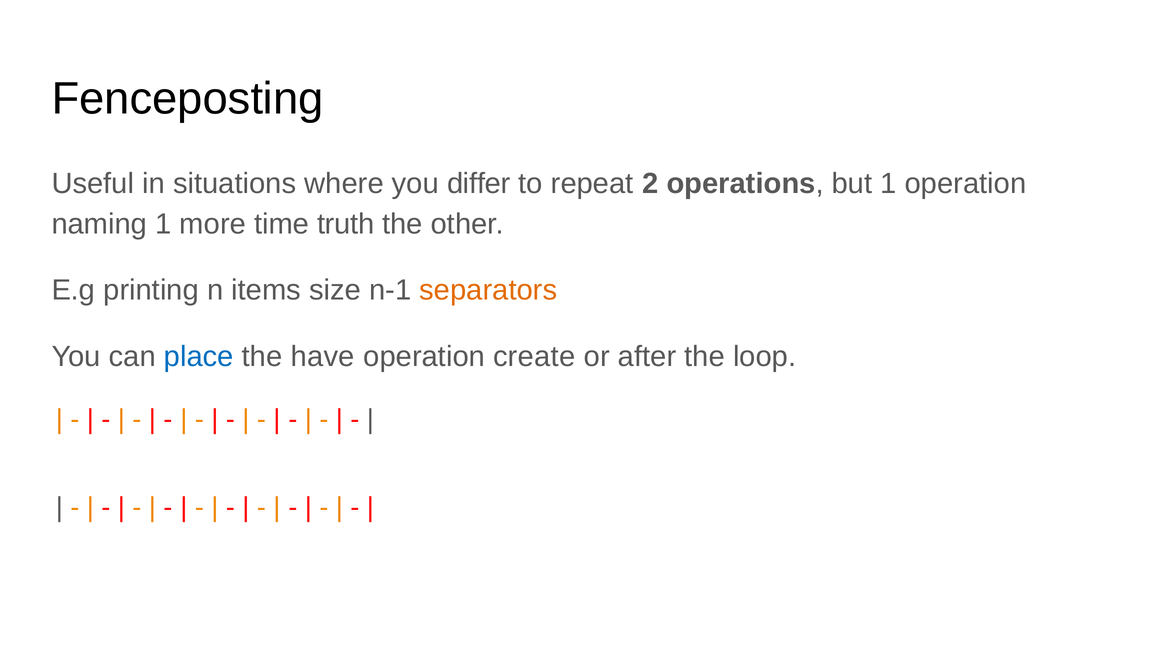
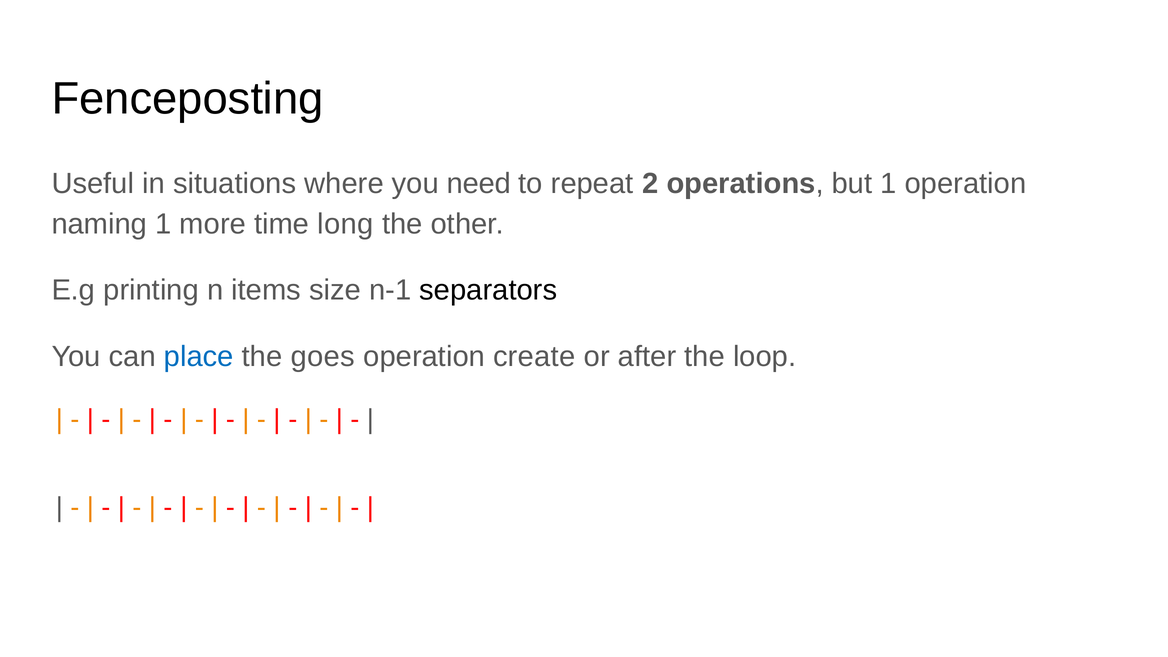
differ: differ -> need
truth: truth -> long
separators colour: orange -> black
have: have -> goes
